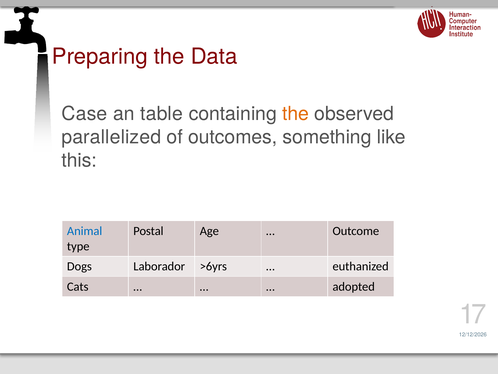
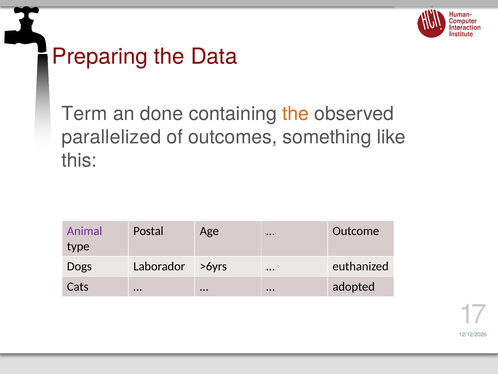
Case: Case -> Term
table: table -> done
Animal colour: blue -> purple
